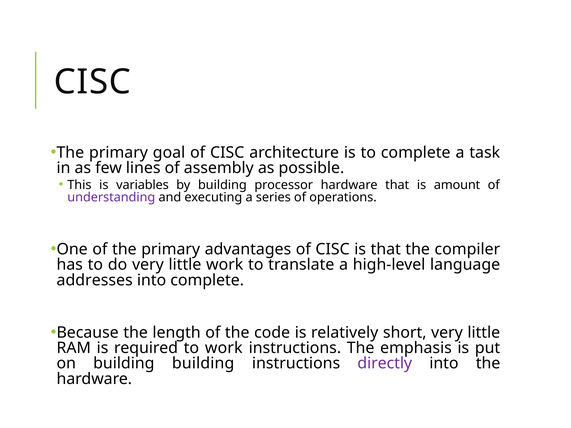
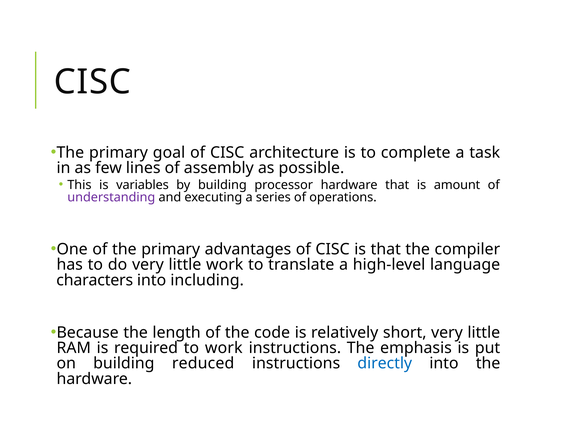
addresses: addresses -> characters
into complete: complete -> including
building building: building -> reduced
directly colour: purple -> blue
